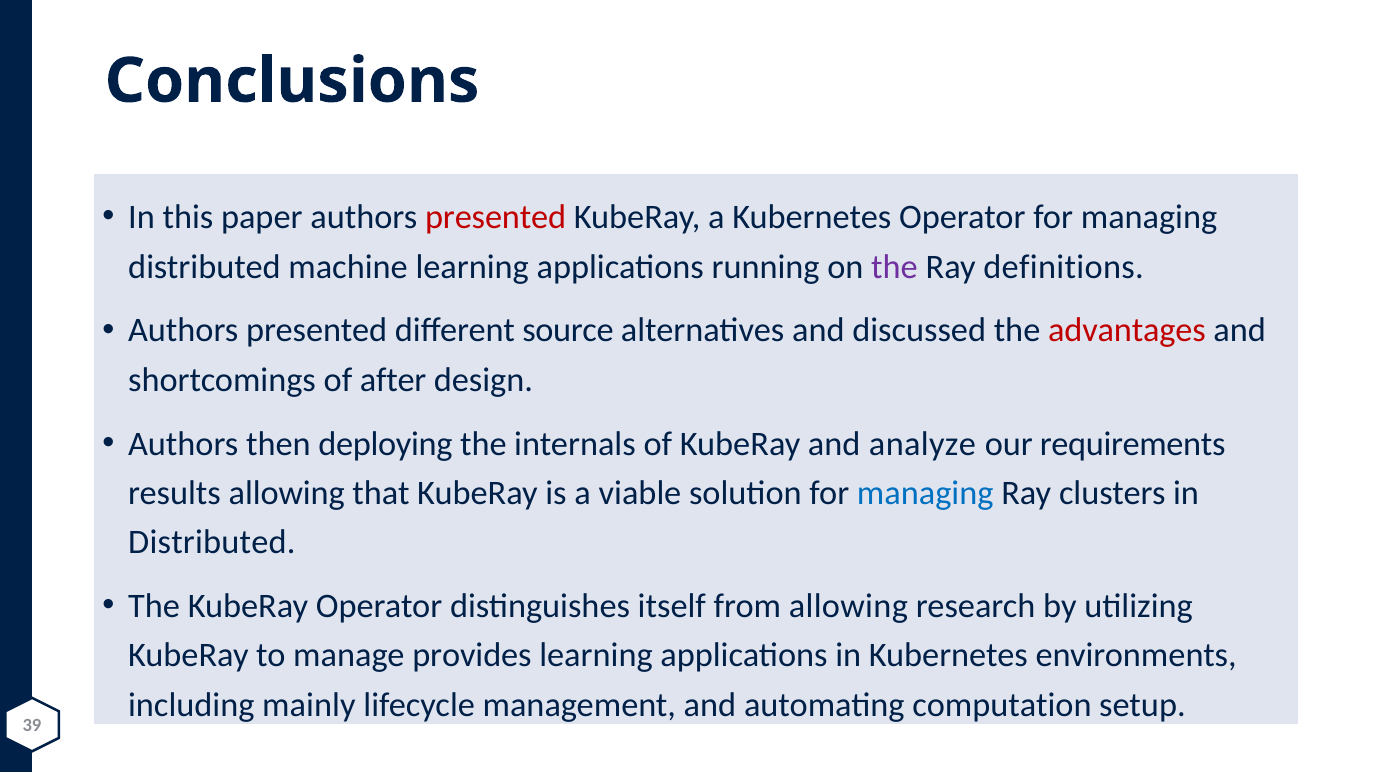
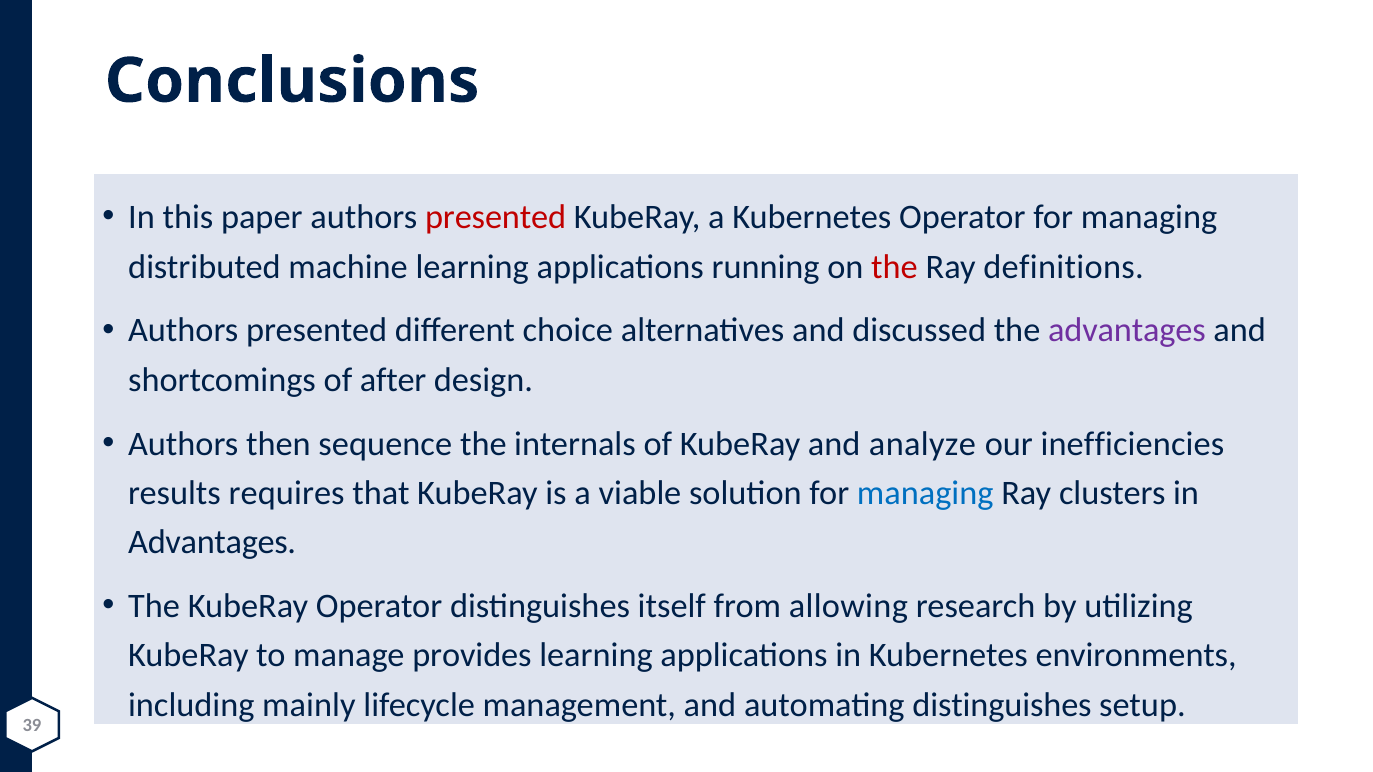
the at (895, 267) colour: purple -> red
source: source -> choice
advantages at (1127, 331) colour: red -> purple
deploying: deploying -> sequence
requirements: requirements -> inefficiencies
results allowing: allowing -> requires
Distributed at (212, 543): Distributed -> Advantages
automating computation: computation -> distinguishes
